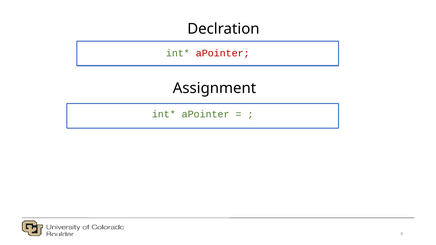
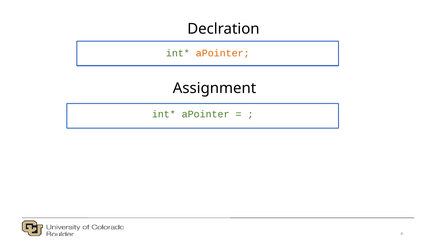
aPointer at (223, 53) colour: red -> orange
